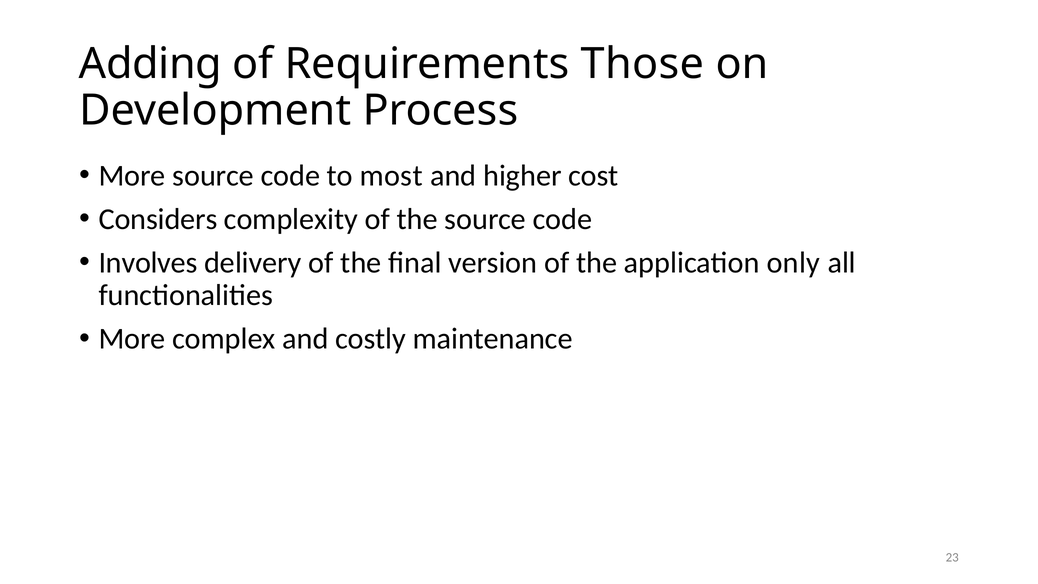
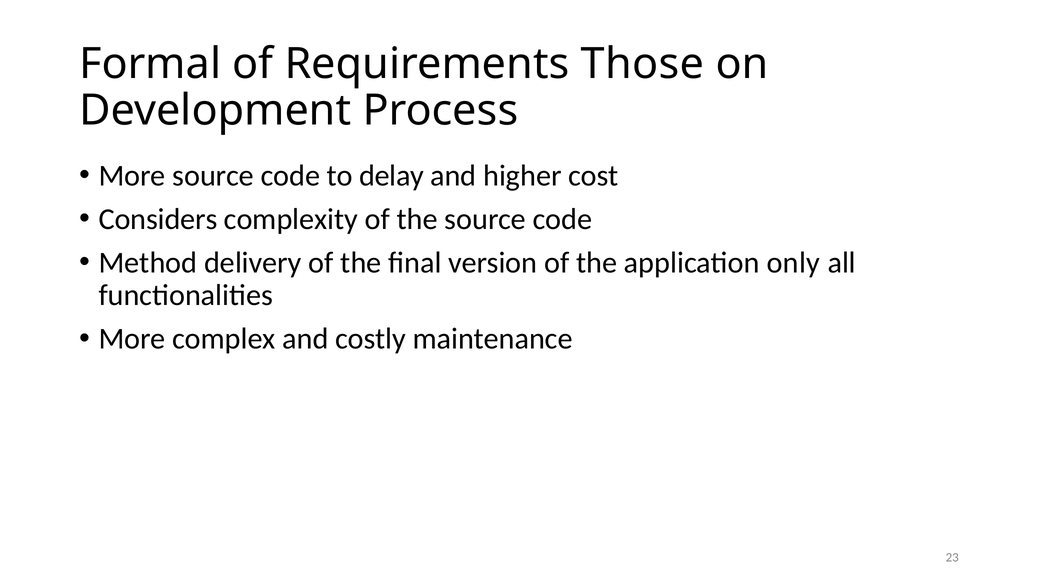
Adding: Adding -> Formal
most: most -> delay
Involves: Involves -> Method
